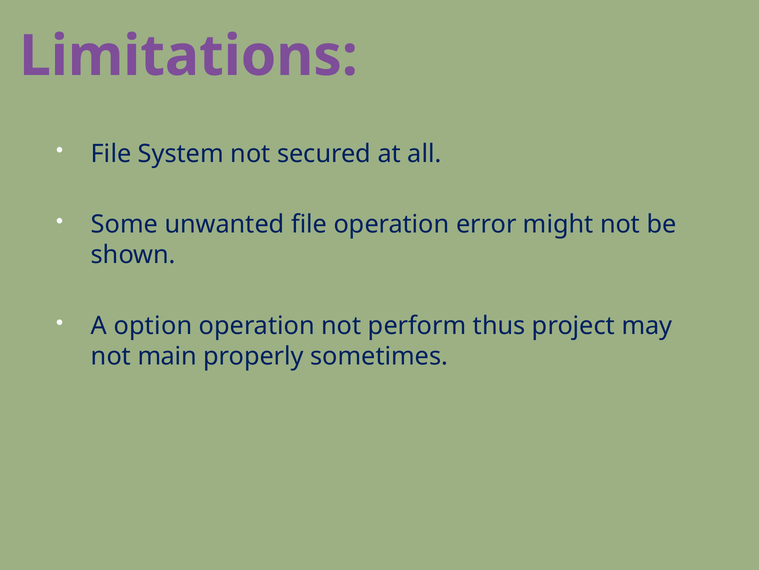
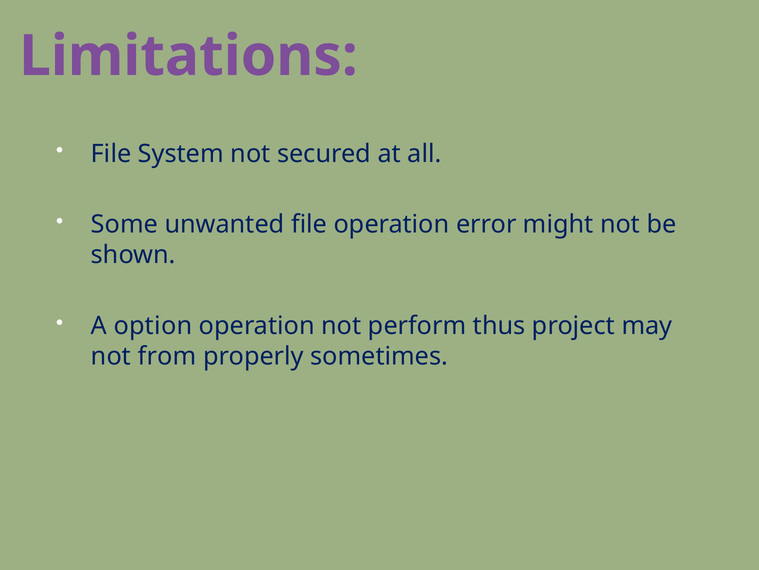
main: main -> from
